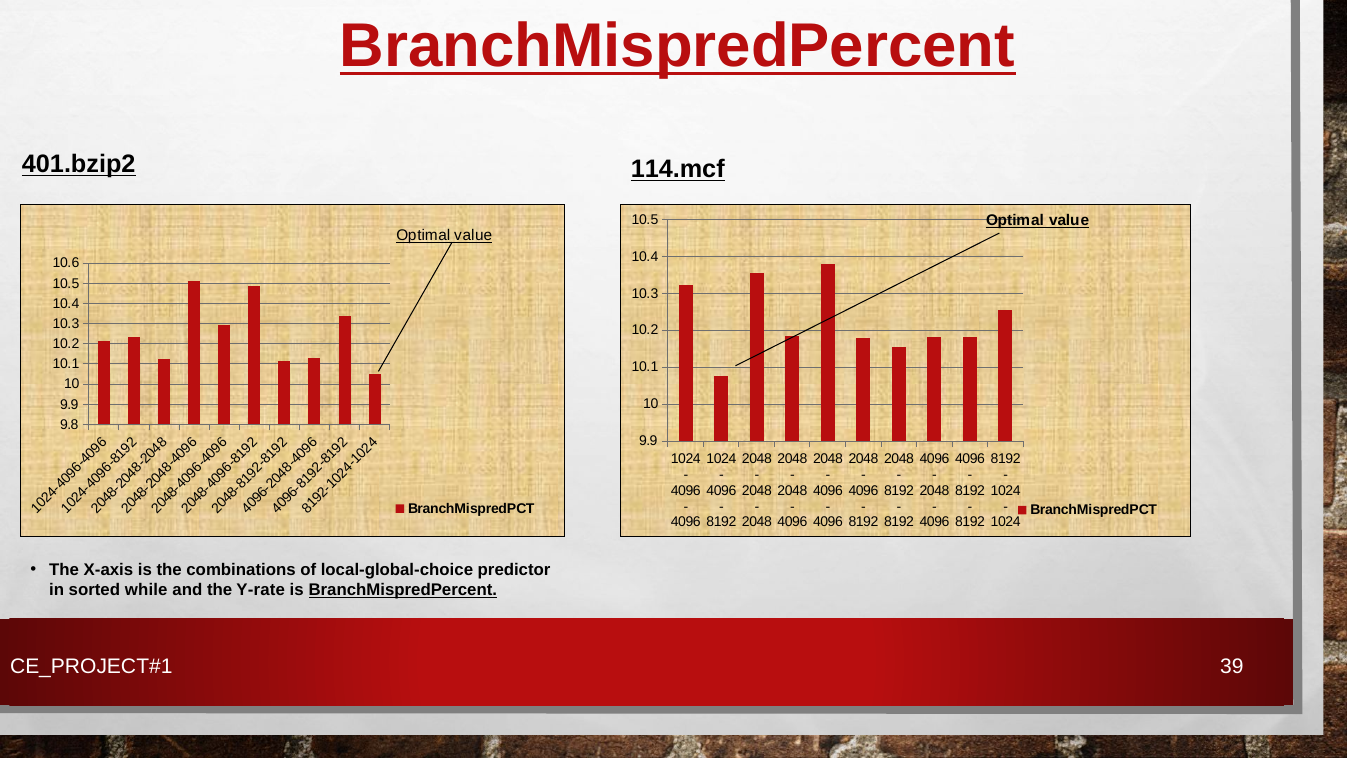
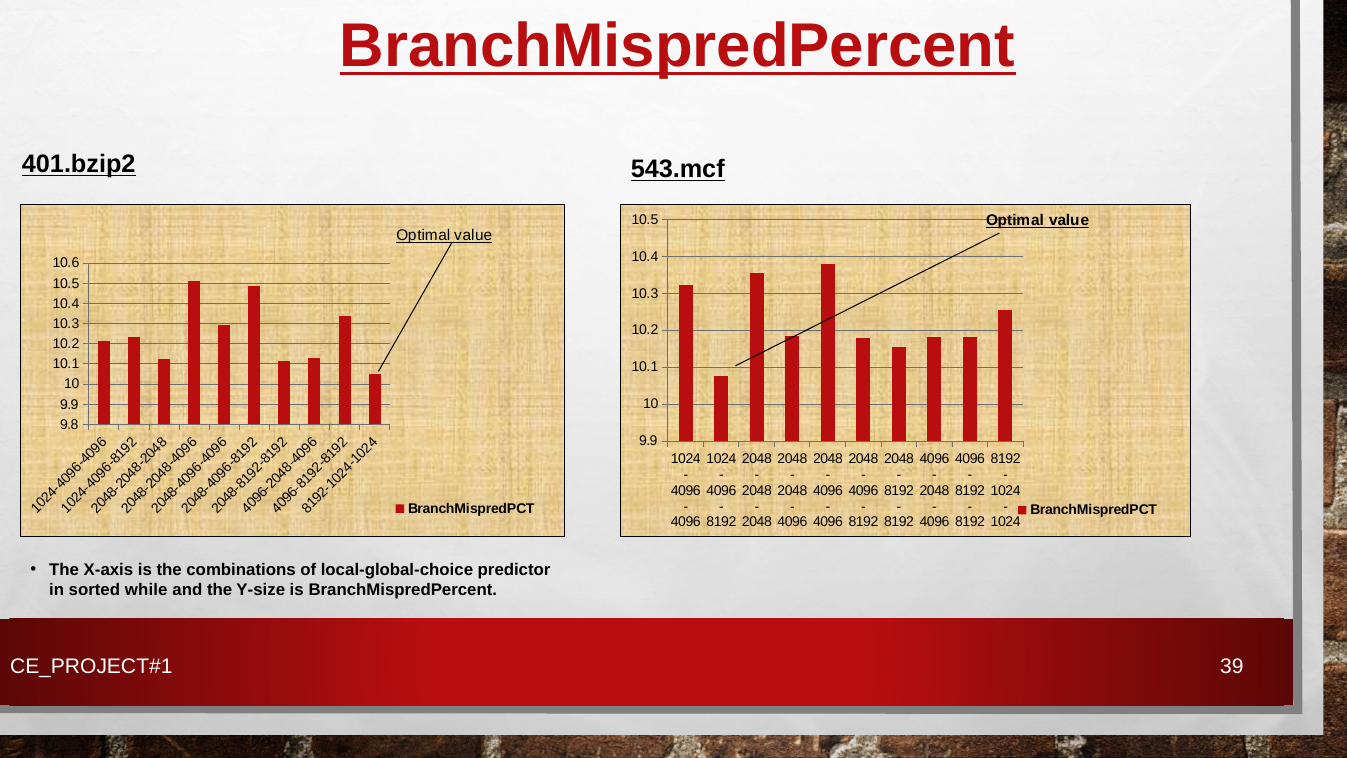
114.mcf: 114.mcf -> 543.mcf
Y-rate: Y-rate -> Y-size
BranchMispredPercent at (403, 590) underline: present -> none
